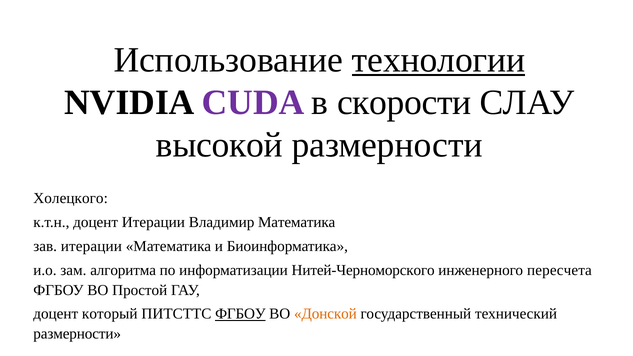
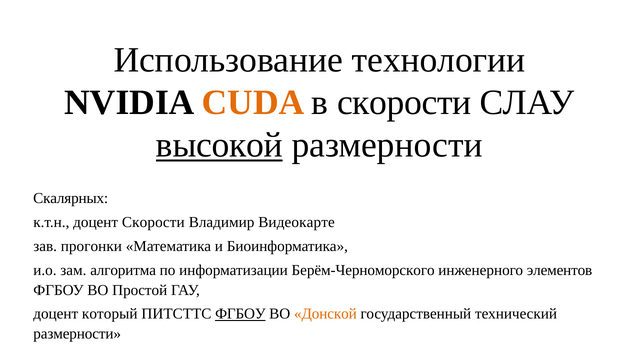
технологии underline: present -> none
CUDA colour: purple -> orange
высокой underline: none -> present
Холецкого: Холецкого -> Скалярных
доцент Итерации: Итерации -> Скорости
Владимир Математика: Математика -> Видеокарте
зав итерации: итерации -> прогонки
Нитей-Черноморского: Нитей-Черноморского -> Берём-Черноморского
пересчета: пересчета -> элементов
